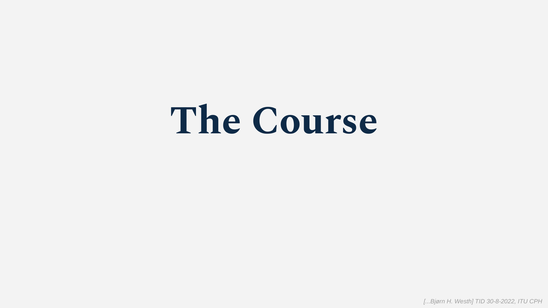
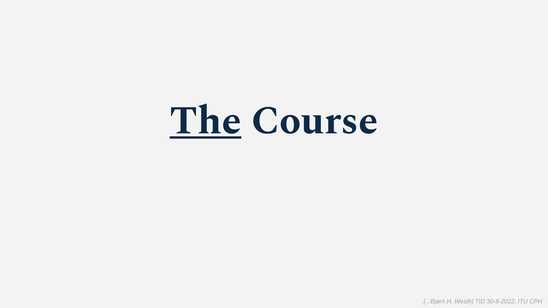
The underline: none -> present
